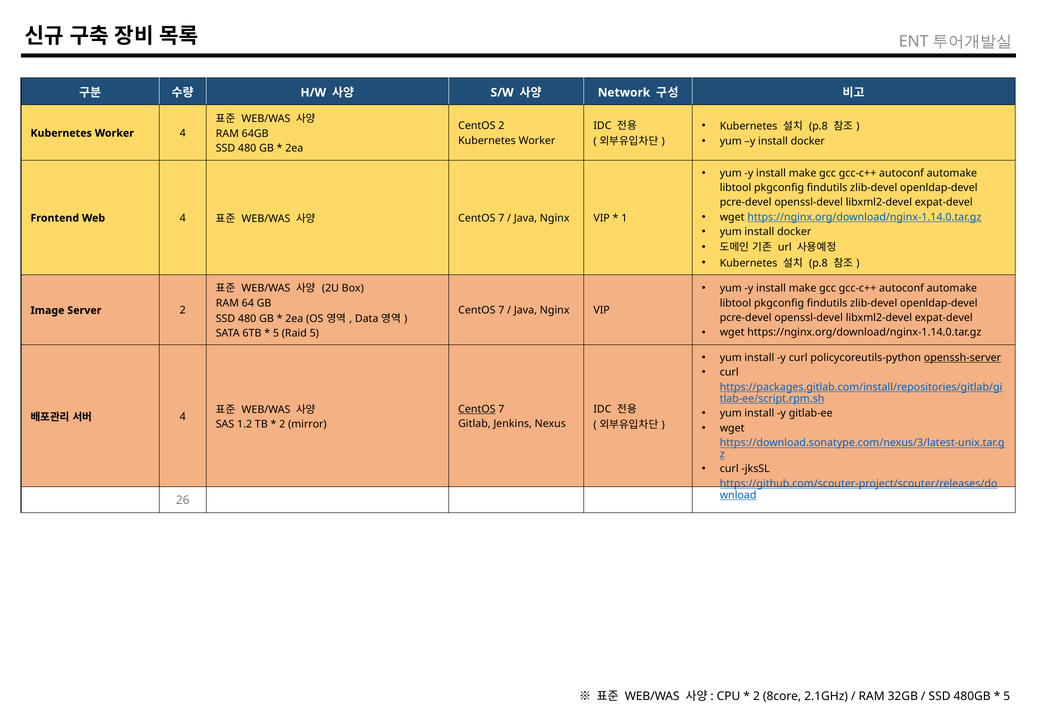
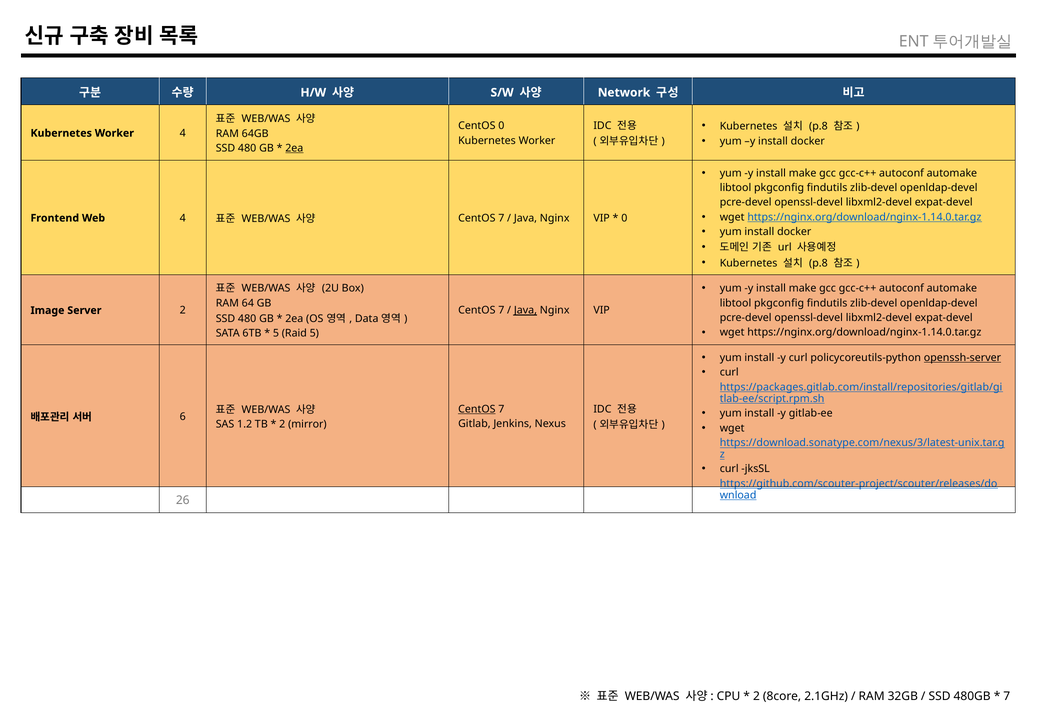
CentOS 2: 2 -> 0
2ea at (294, 148) underline: none -> present
1 at (624, 218): 1 -> 0
Java at (525, 310) underline: none -> present
4 at (183, 416): 4 -> 6
5 at (1007, 696): 5 -> 7
